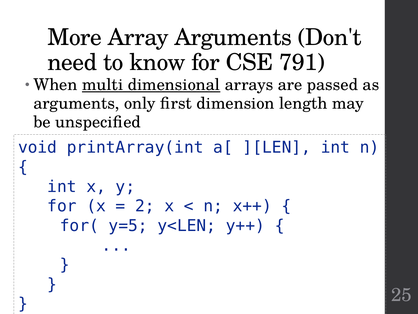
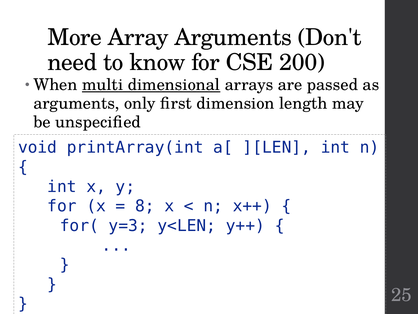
791: 791 -> 200
2: 2 -> 8
y=5: y=5 -> y=3
